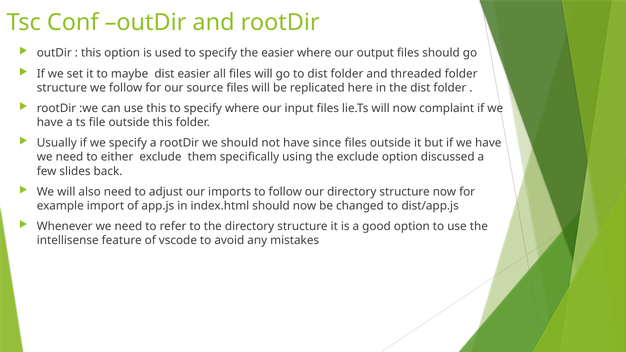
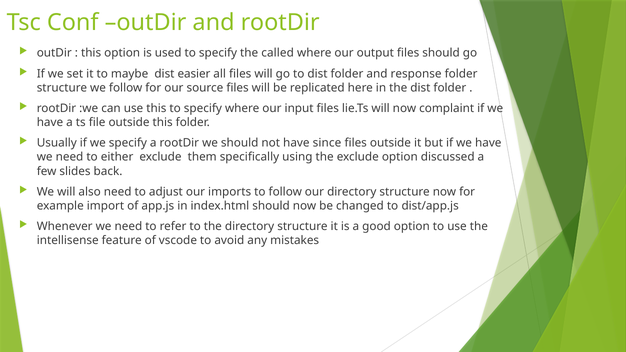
the easier: easier -> called
threaded: threaded -> response
